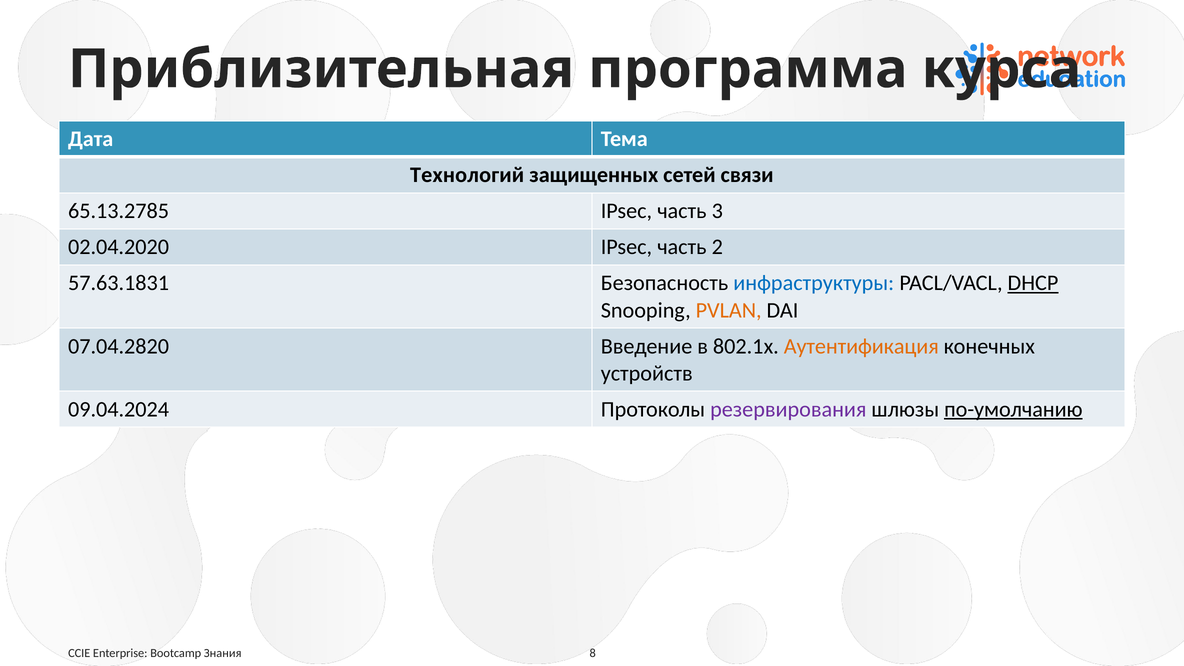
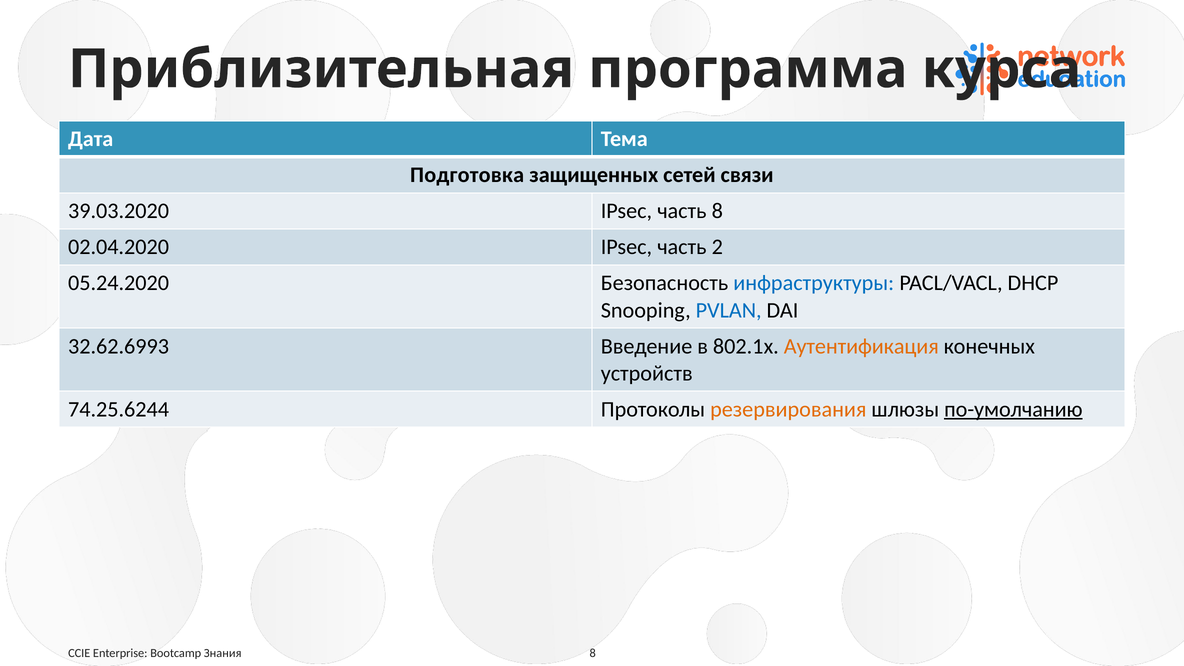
Технологий: Технологий -> Подготовка
65.13.2785: 65.13.2785 -> 39.03.2020
часть 3: 3 -> 8
57.63.1831: 57.63.1831 -> 05.24.2020
DHCP underline: present -> none
PVLAN colour: orange -> blue
07.04.2820: 07.04.2820 -> 32.62.6993
09.04.2024: 09.04.2024 -> 74.25.6244
резервирования colour: purple -> orange
